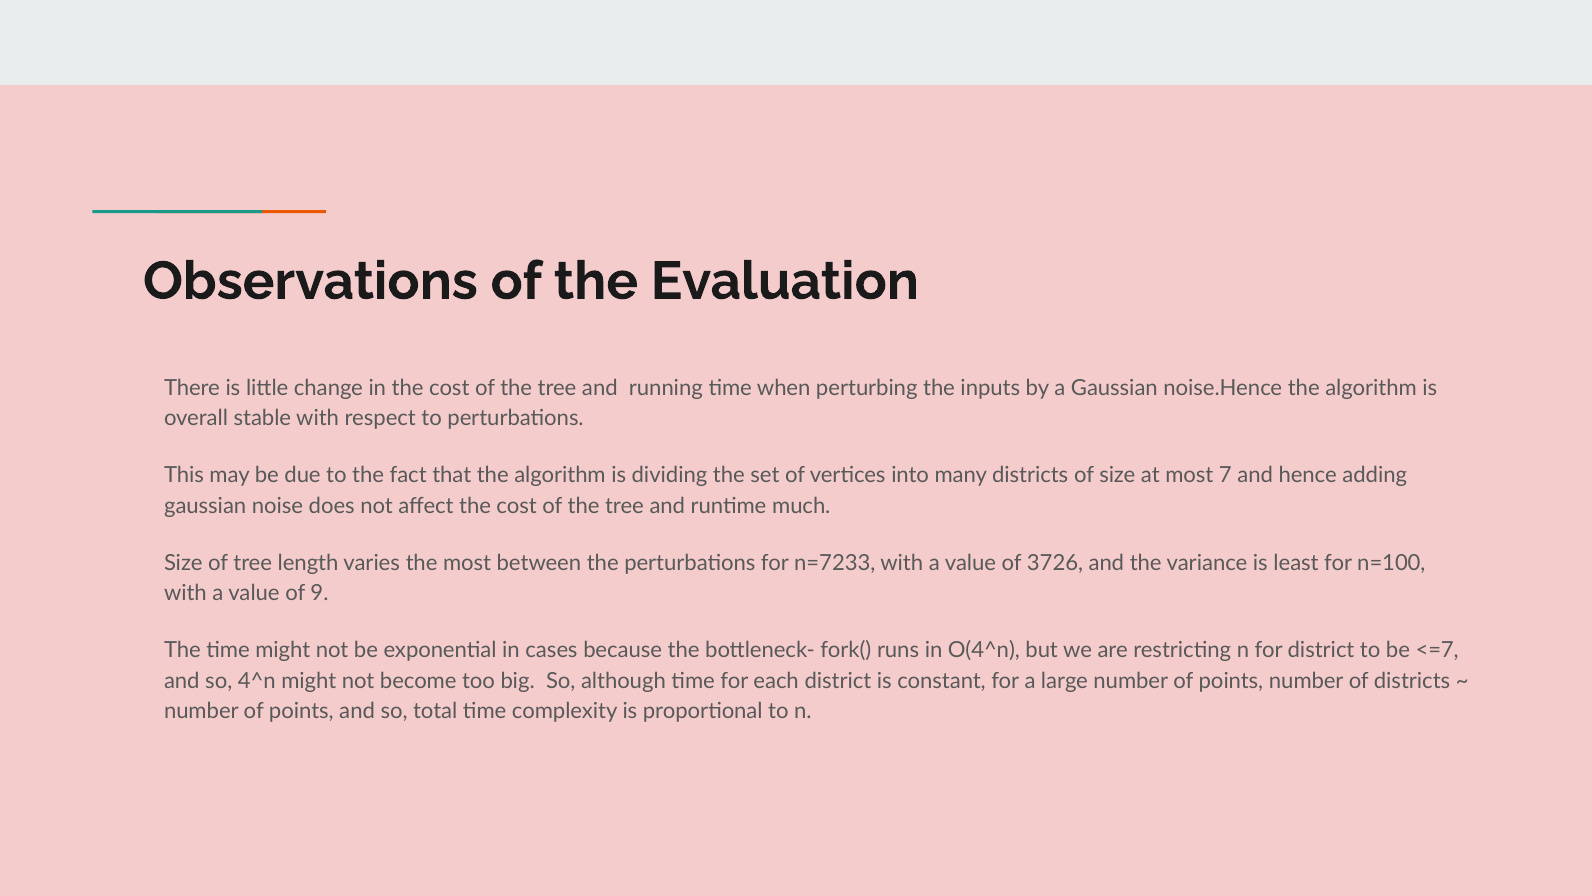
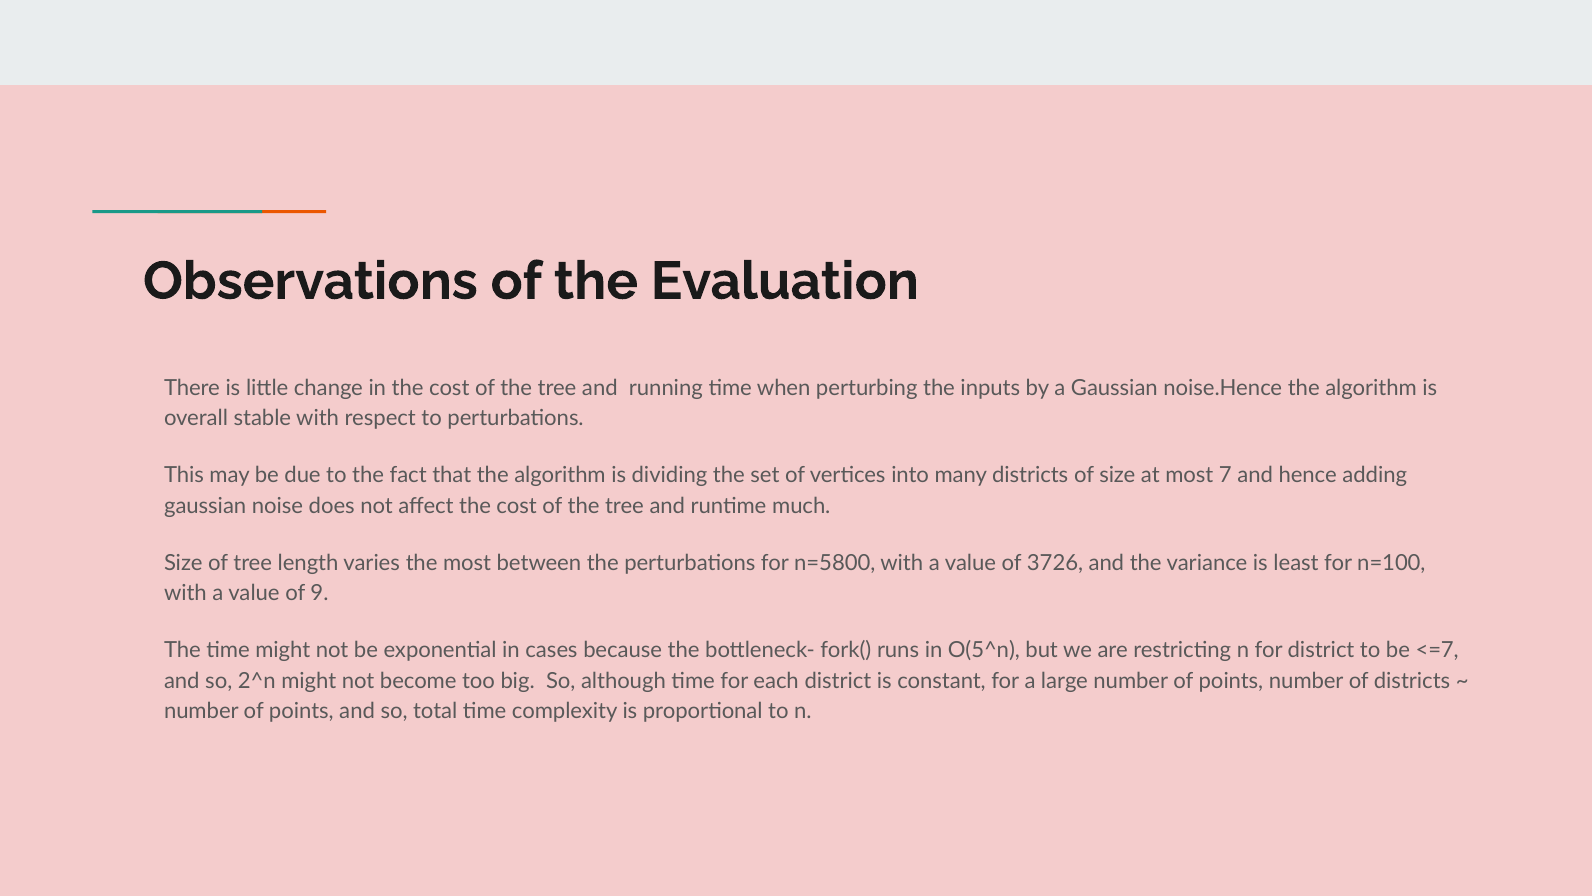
n=7233: n=7233 -> n=5800
O(4^n: O(4^n -> O(5^n
4^n: 4^n -> 2^n
